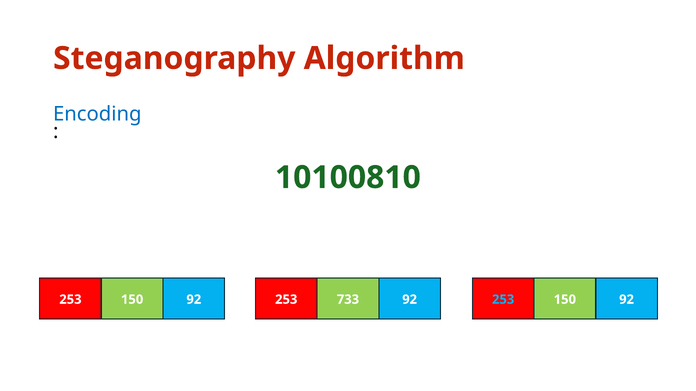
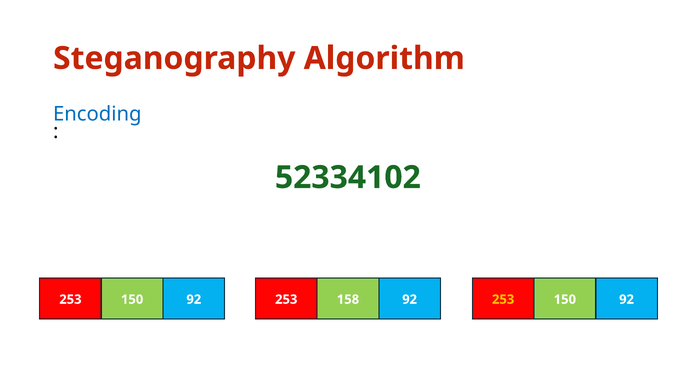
10100810: 10100810 -> 52334102
733: 733 -> 158
253 at (503, 300) colour: light blue -> yellow
